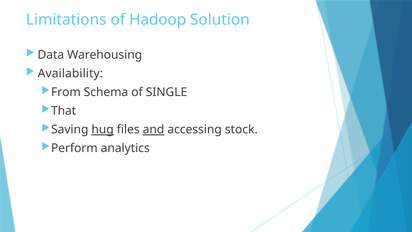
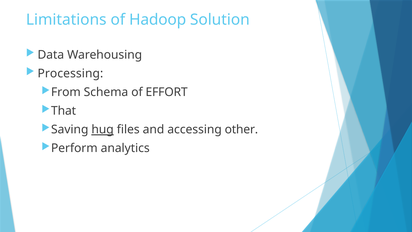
Availability: Availability -> Processing
SINGLE: SINGLE -> EFFORT
and underline: present -> none
stock: stock -> other
